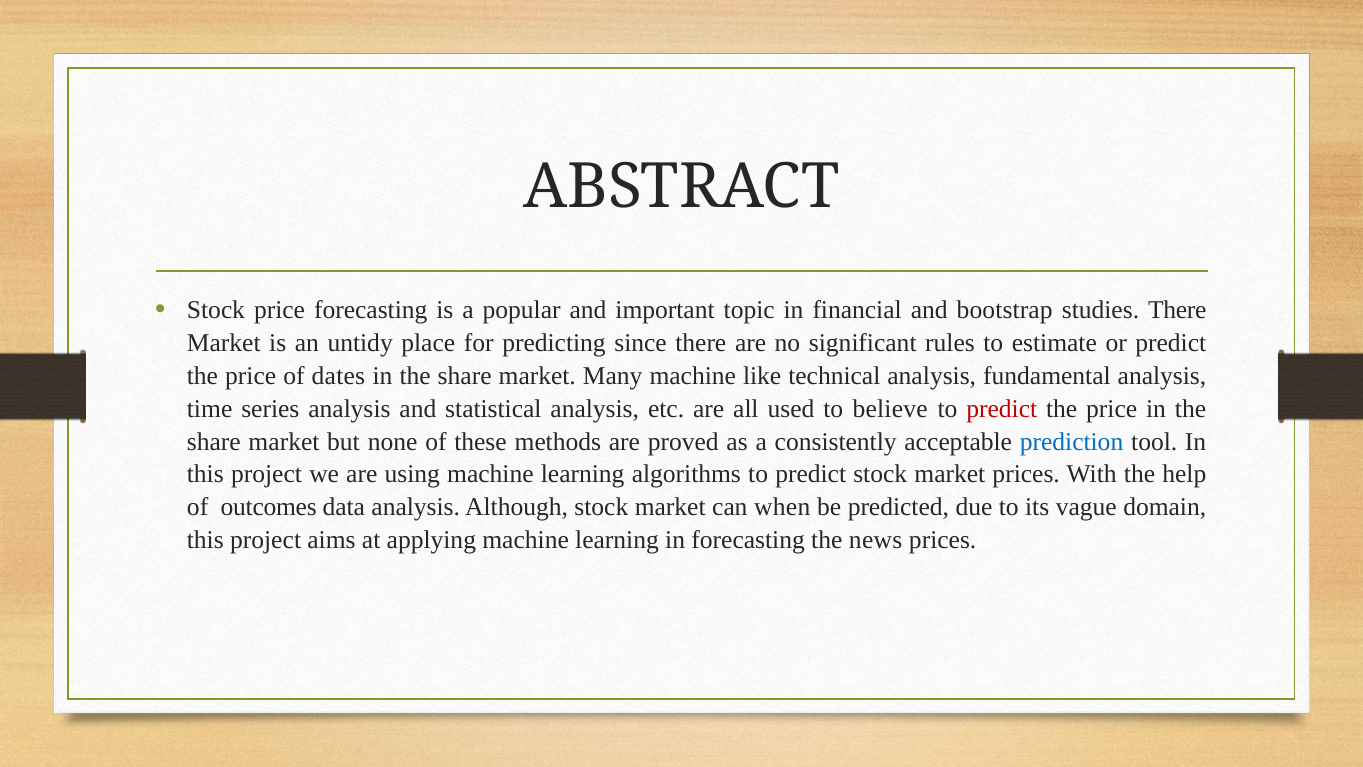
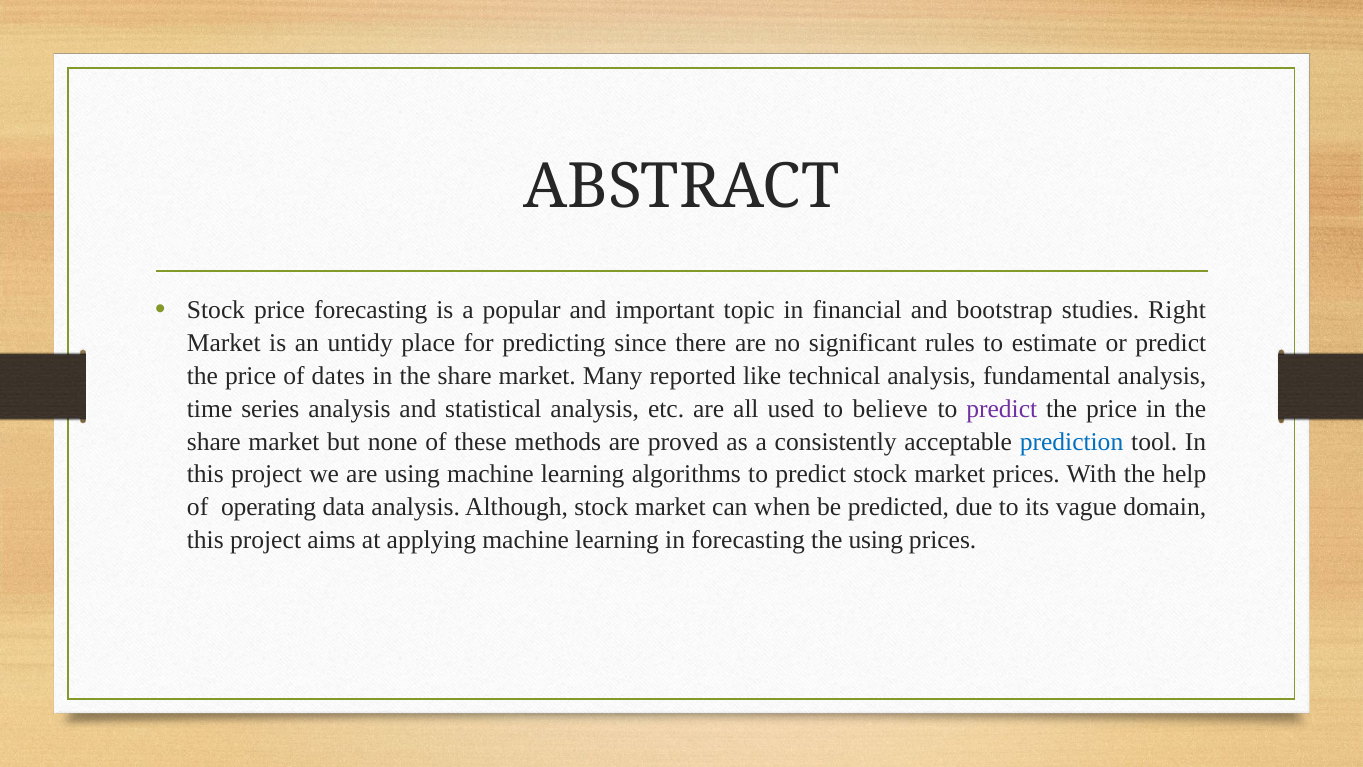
studies There: There -> Right
Many machine: machine -> reported
predict at (1002, 409) colour: red -> purple
outcomes: outcomes -> operating
the news: news -> using
